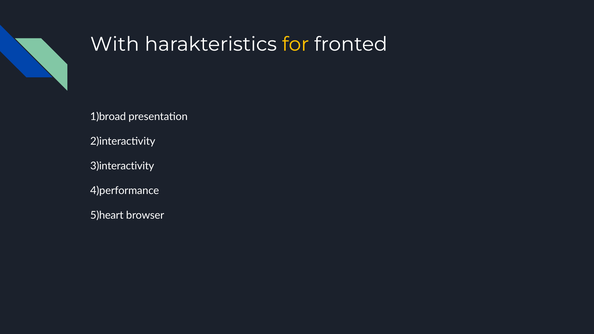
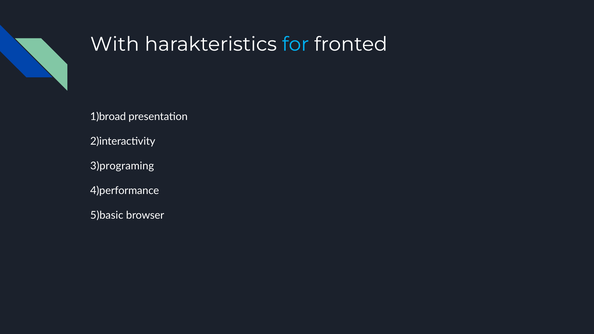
for colour: yellow -> light blue
3)interactivity: 3)interactivity -> 3)programing
5)heart: 5)heart -> 5)basic
